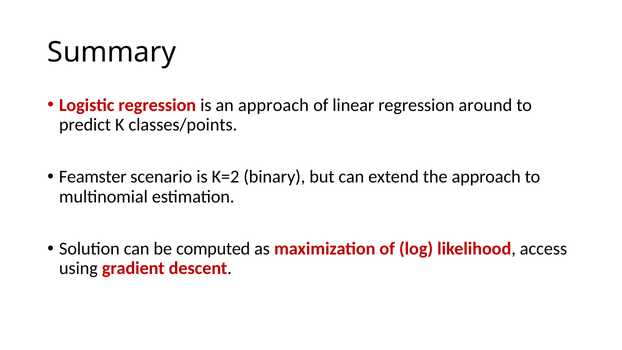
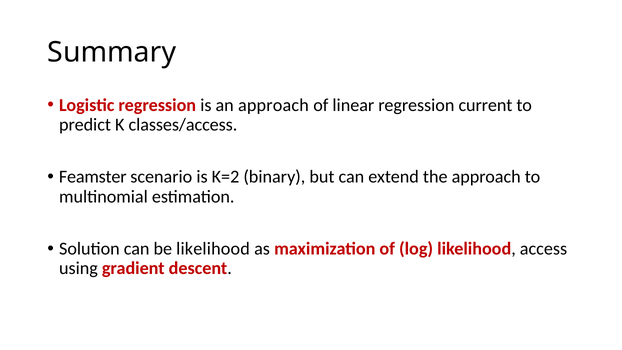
around: around -> current
classes/points: classes/points -> classes/access
be computed: computed -> likelihood
